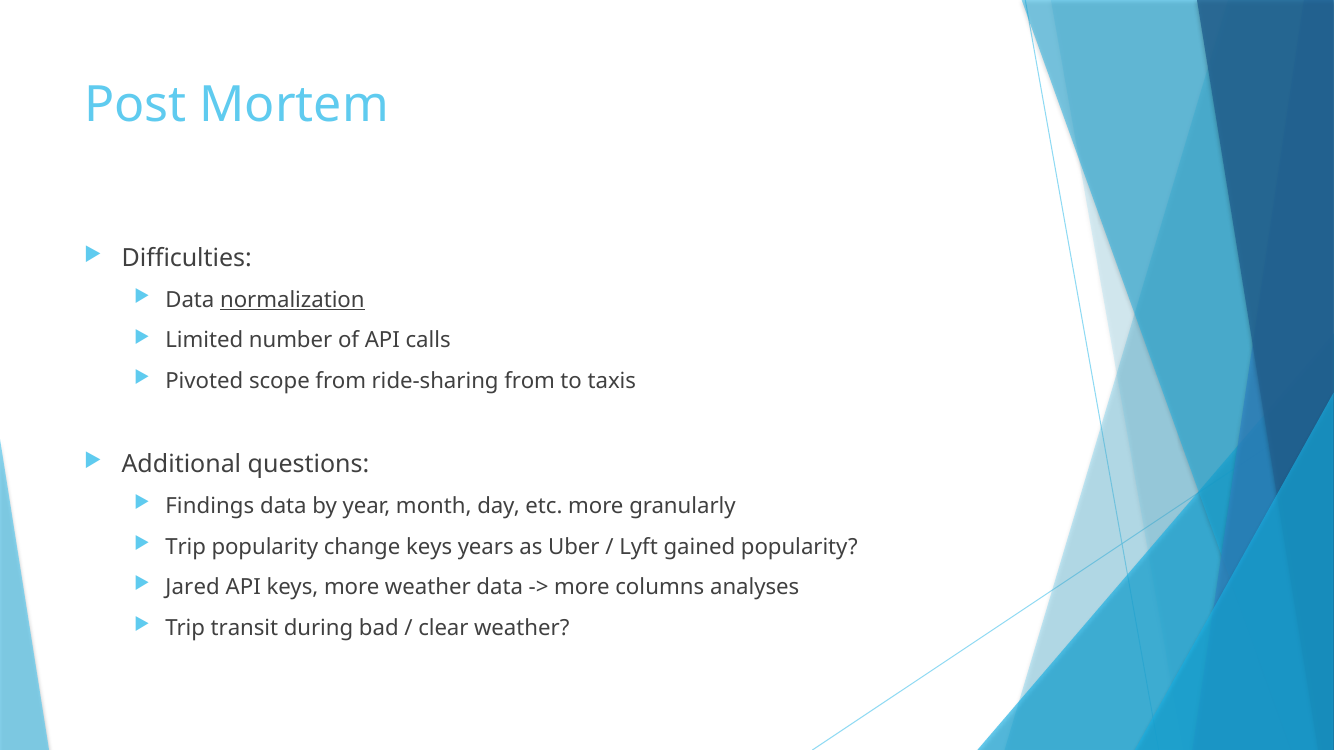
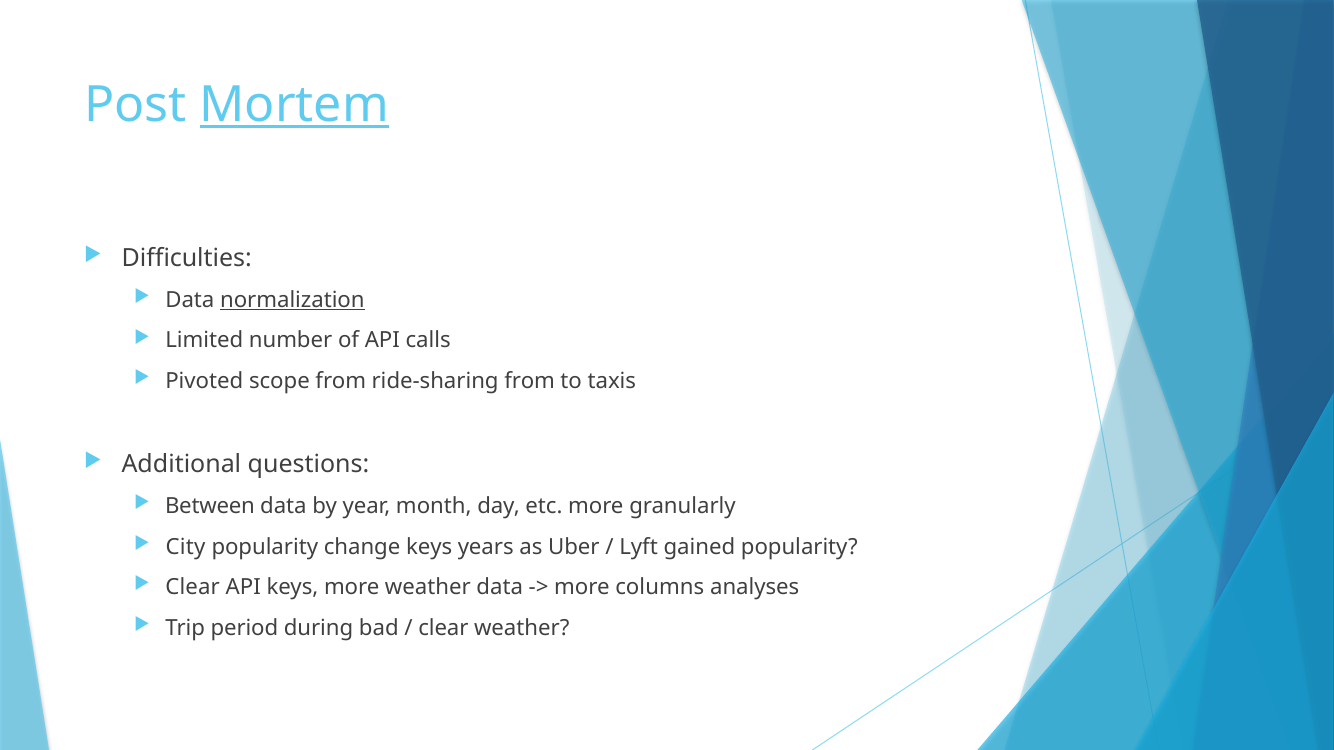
Mortem underline: none -> present
Findings: Findings -> Between
Trip at (186, 547): Trip -> City
Jared at (193, 588): Jared -> Clear
transit: transit -> period
